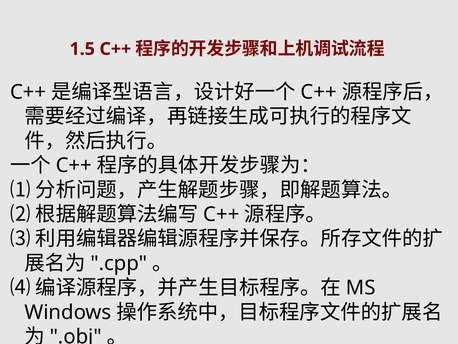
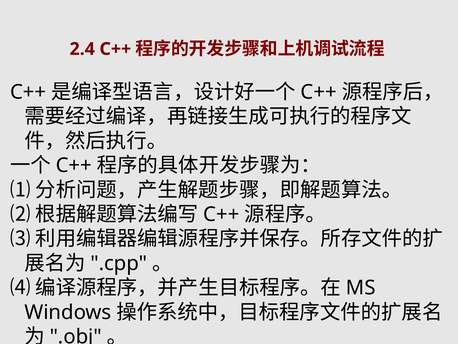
1.5: 1.5 -> 2.4
